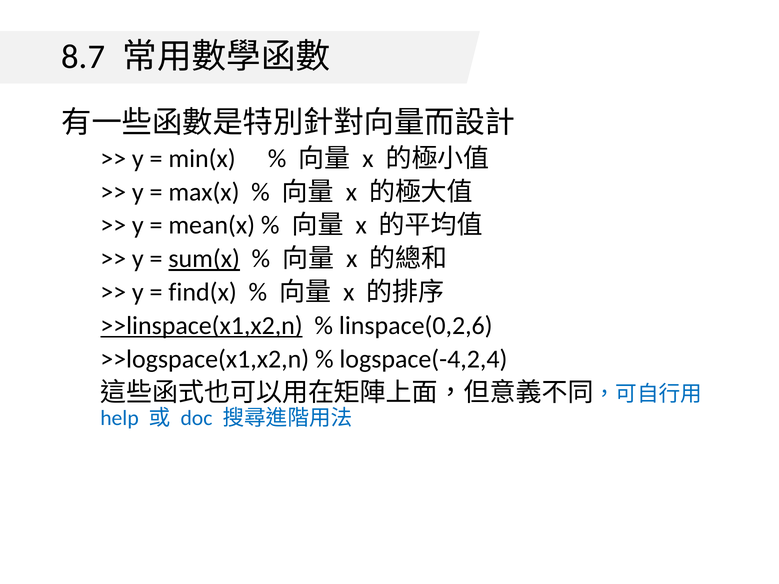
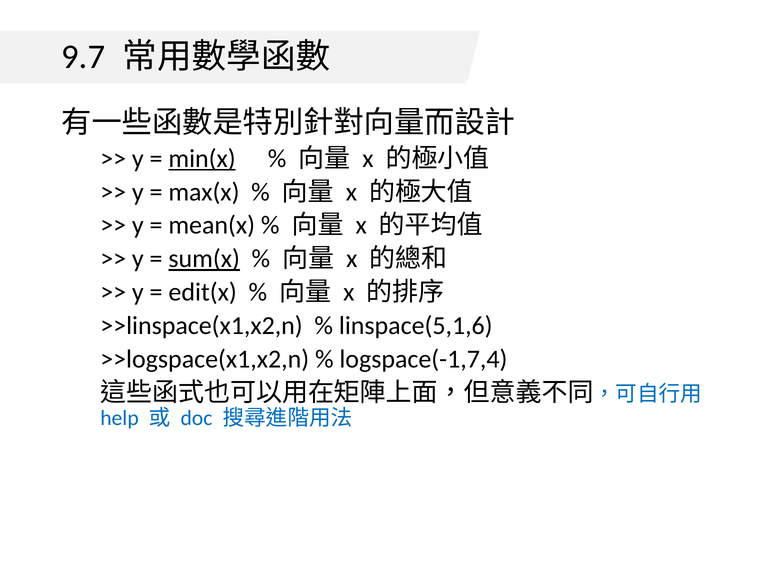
8.7: 8.7 -> 9.7
min(x underline: none -> present
find(x: find(x -> edit(x
>>linspace(x1,x2,n underline: present -> none
linspace(0,2,6: linspace(0,2,6 -> linspace(5,1,6
logspace(-4,2,4: logspace(-4,2,4 -> logspace(-1,7,4
